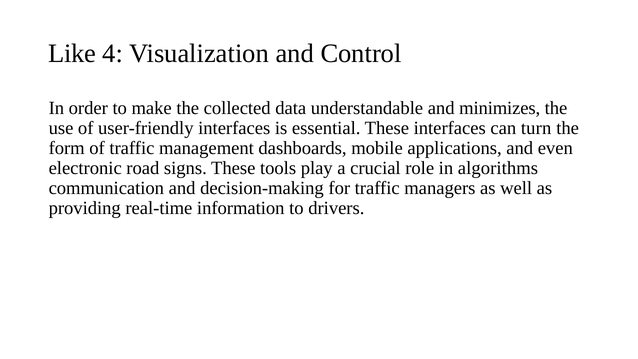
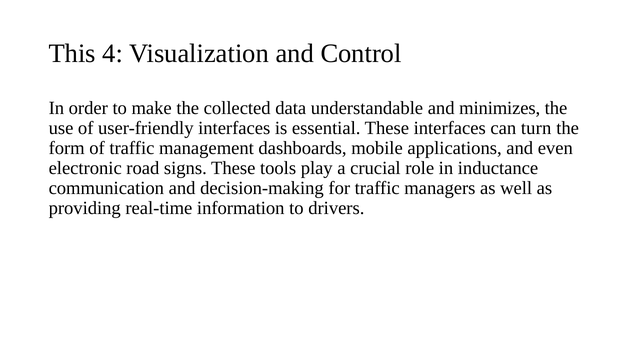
Like: Like -> This
algorithms: algorithms -> inductance
